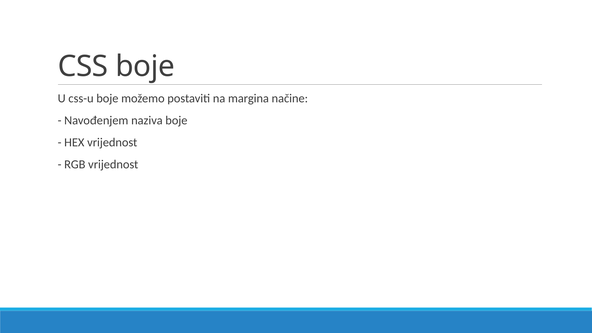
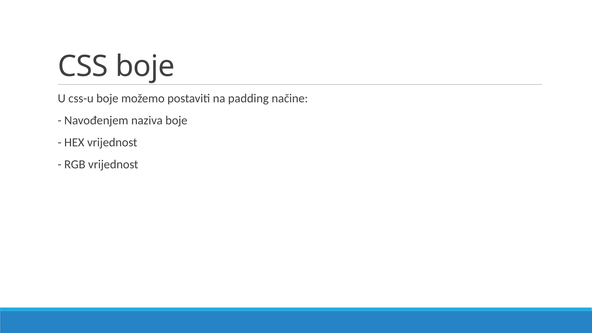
margina: margina -> padding
